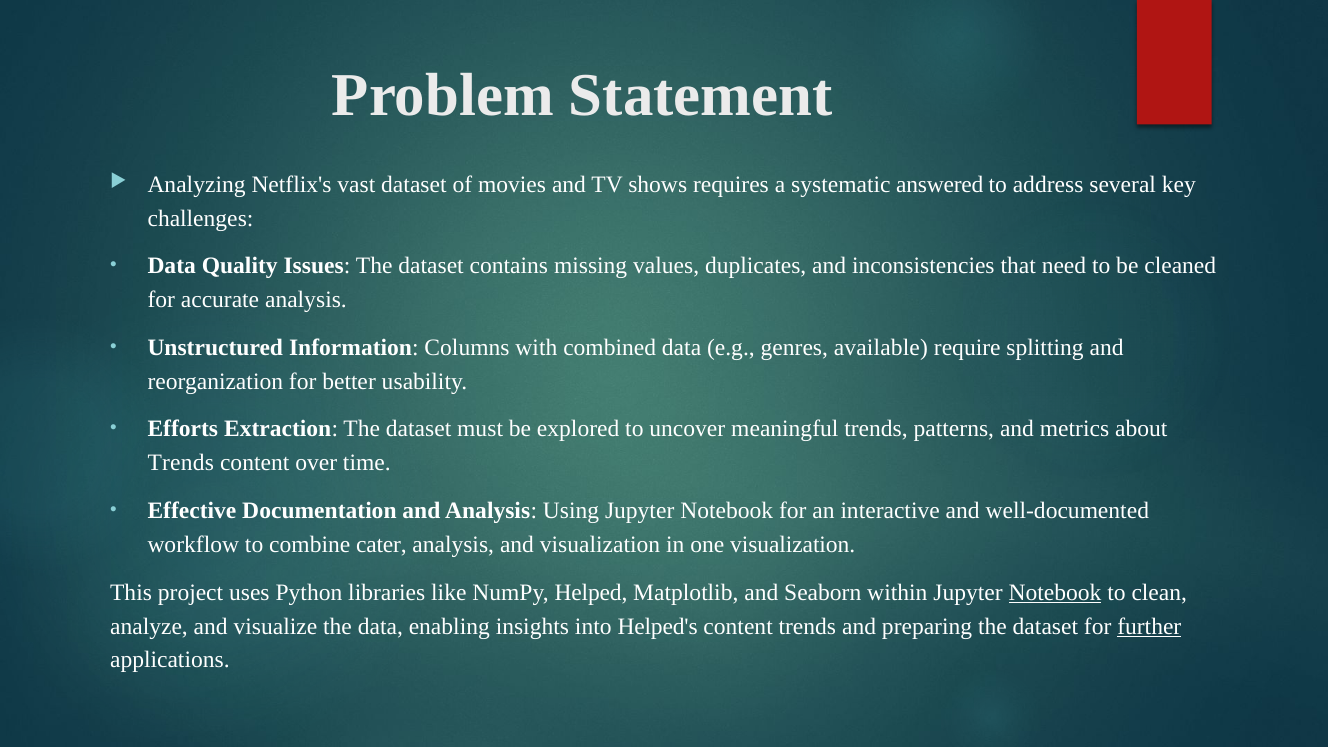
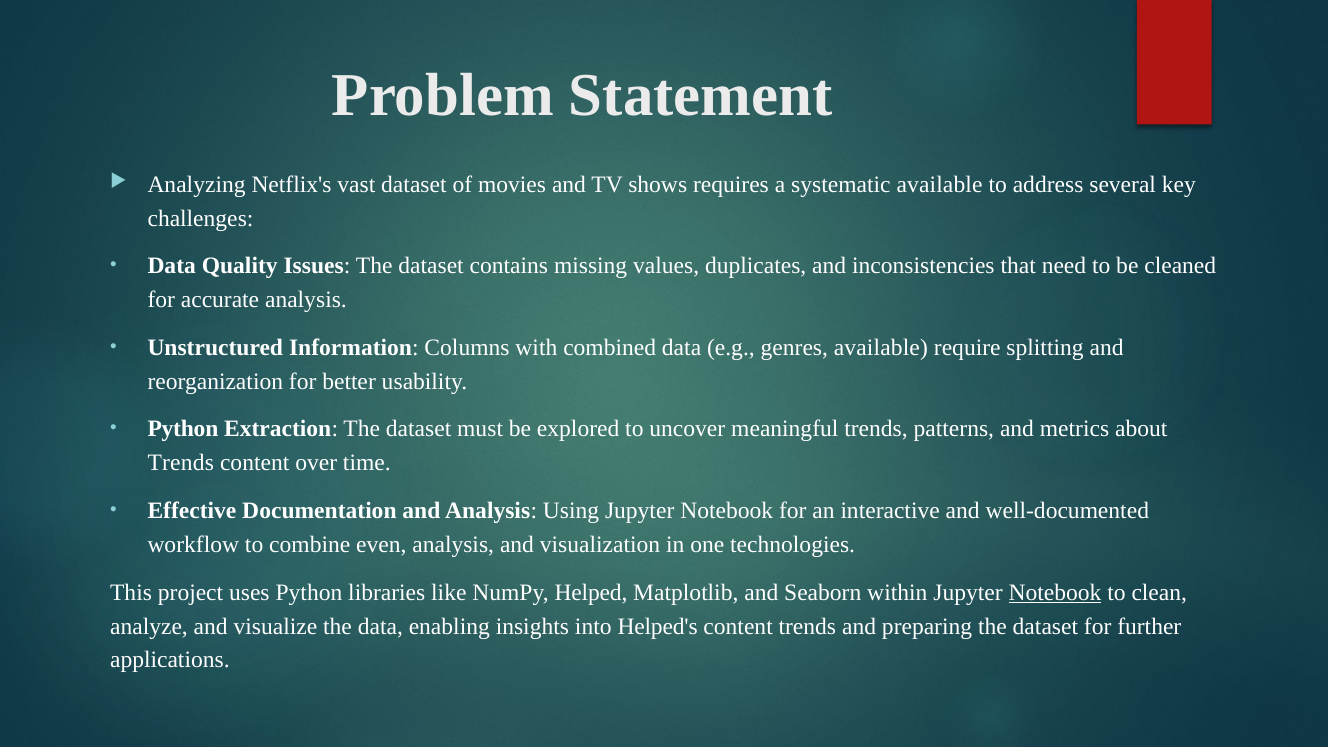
systematic answered: answered -> available
Efforts at (183, 429): Efforts -> Python
cater: cater -> even
one visualization: visualization -> technologies
further underline: present -> none
